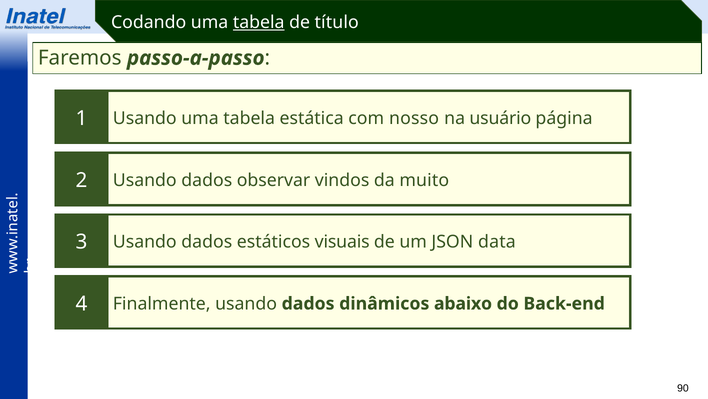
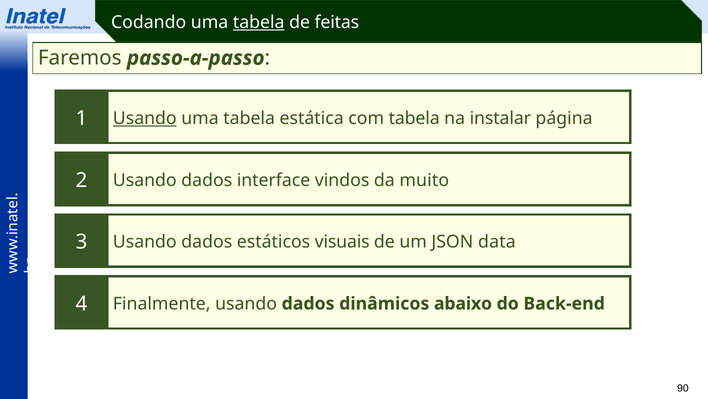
título: título -> feitas
Usando at (145, 118) underline: none -> present
com nosso: nosso -> tabela
usuário: usuário -> instalar
observar: observar -> interface
